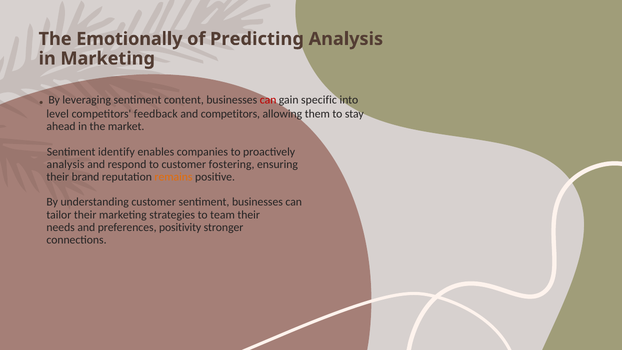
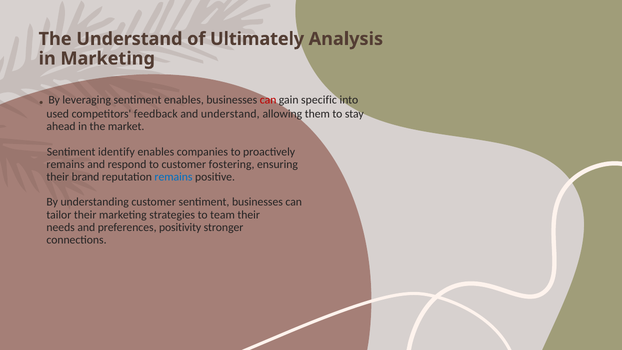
The Emotionally: Emotionally -> Understand
Predicting: Predicting -> Ultimately
sentiment content: content -> enables
level: level -> used
and competitors: competitors -> understand
analysis at (66, 164): analysis -> remains
remains at (173, 177) colour: orange -> blue
